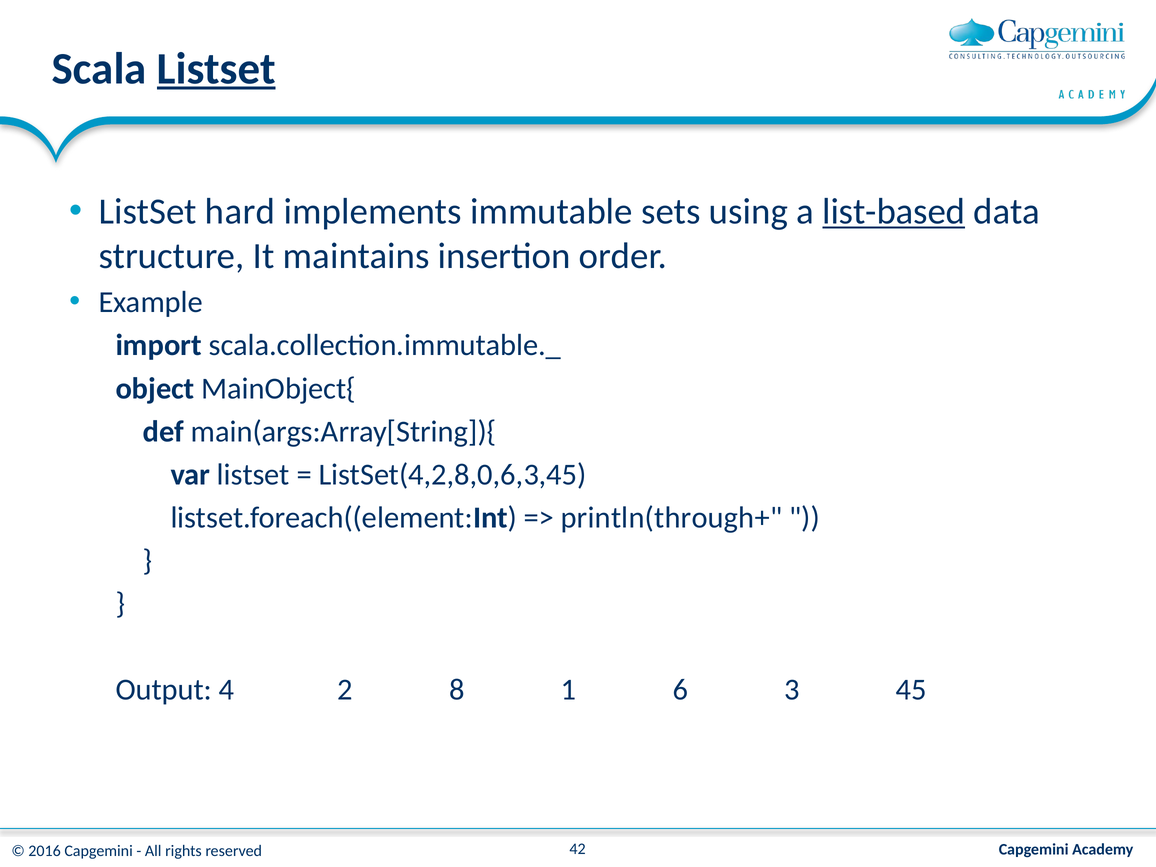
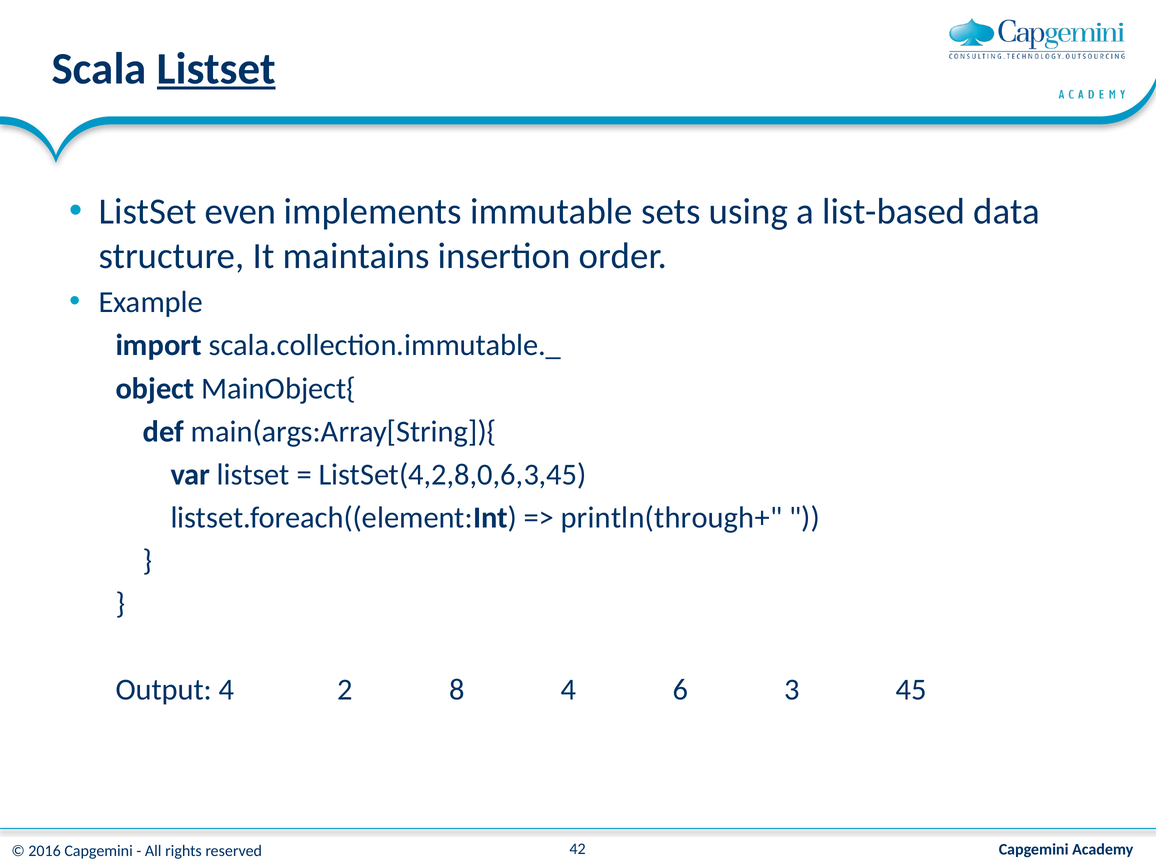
hard: hard -> even
list-based underline: present -> none
8 1: 1 -> 4
